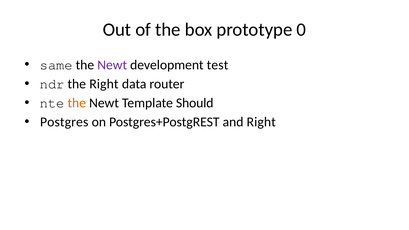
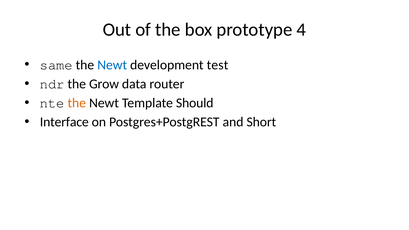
0: 0 -> 4
Newt at (112, 65) colour: purple -> blue
the Right: Right -> Grow
Postgres: Postgres -> Interface
and Right: Right -> Short
